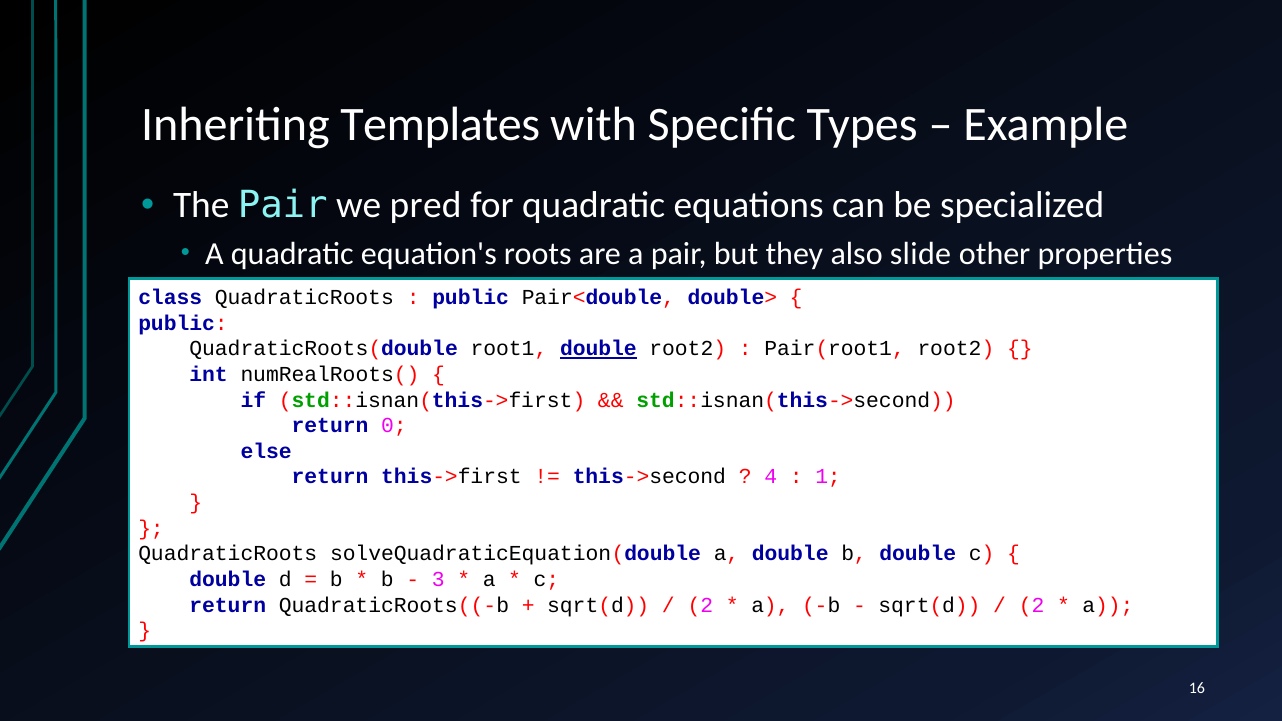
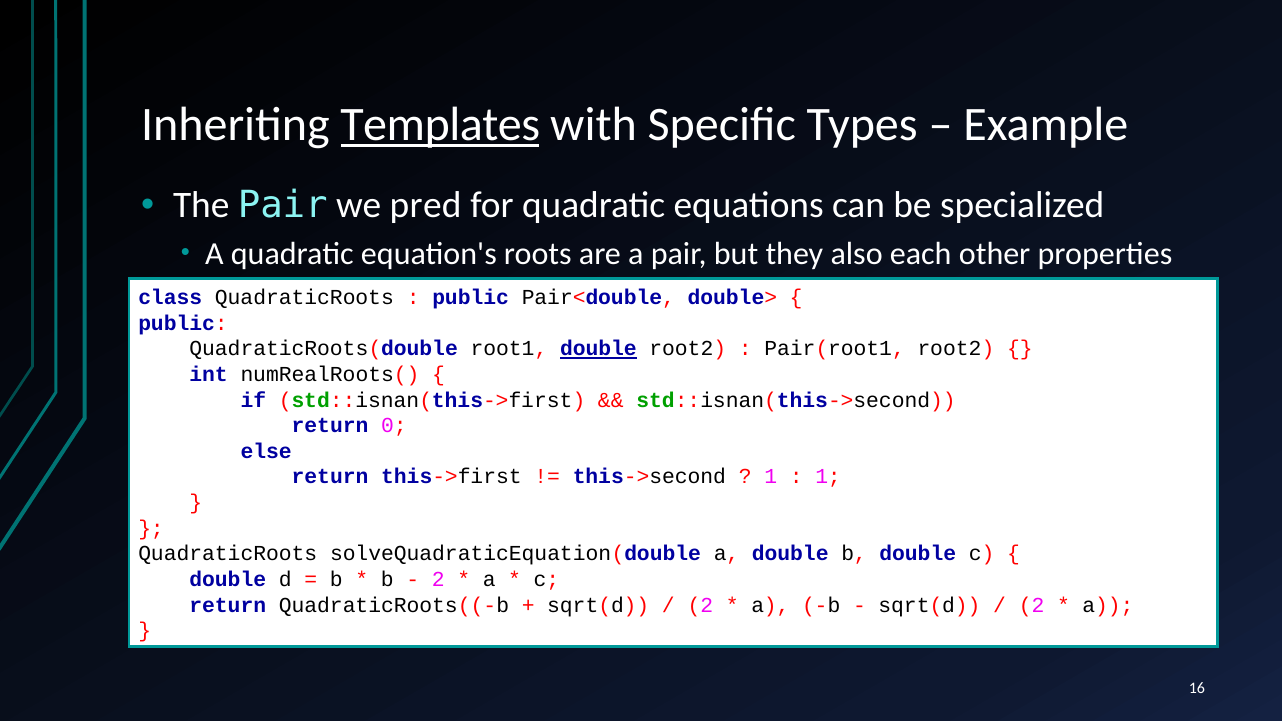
Templates underline: none -> present
slide: slide -> each
4 at (771, 477): 4 -> 1
3 at (438, 580): 3 -> 2
